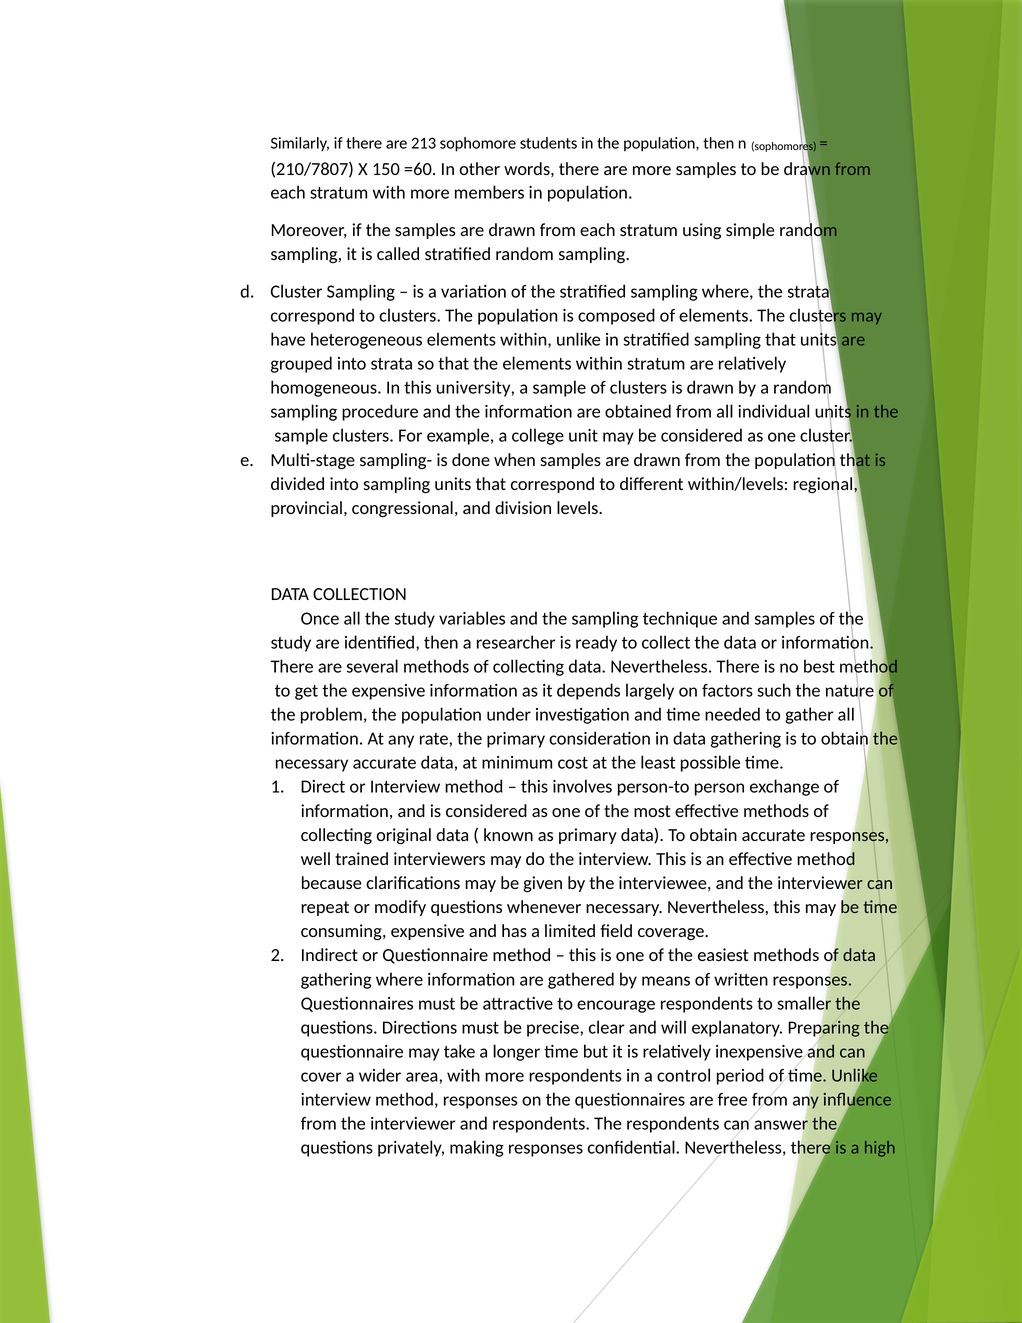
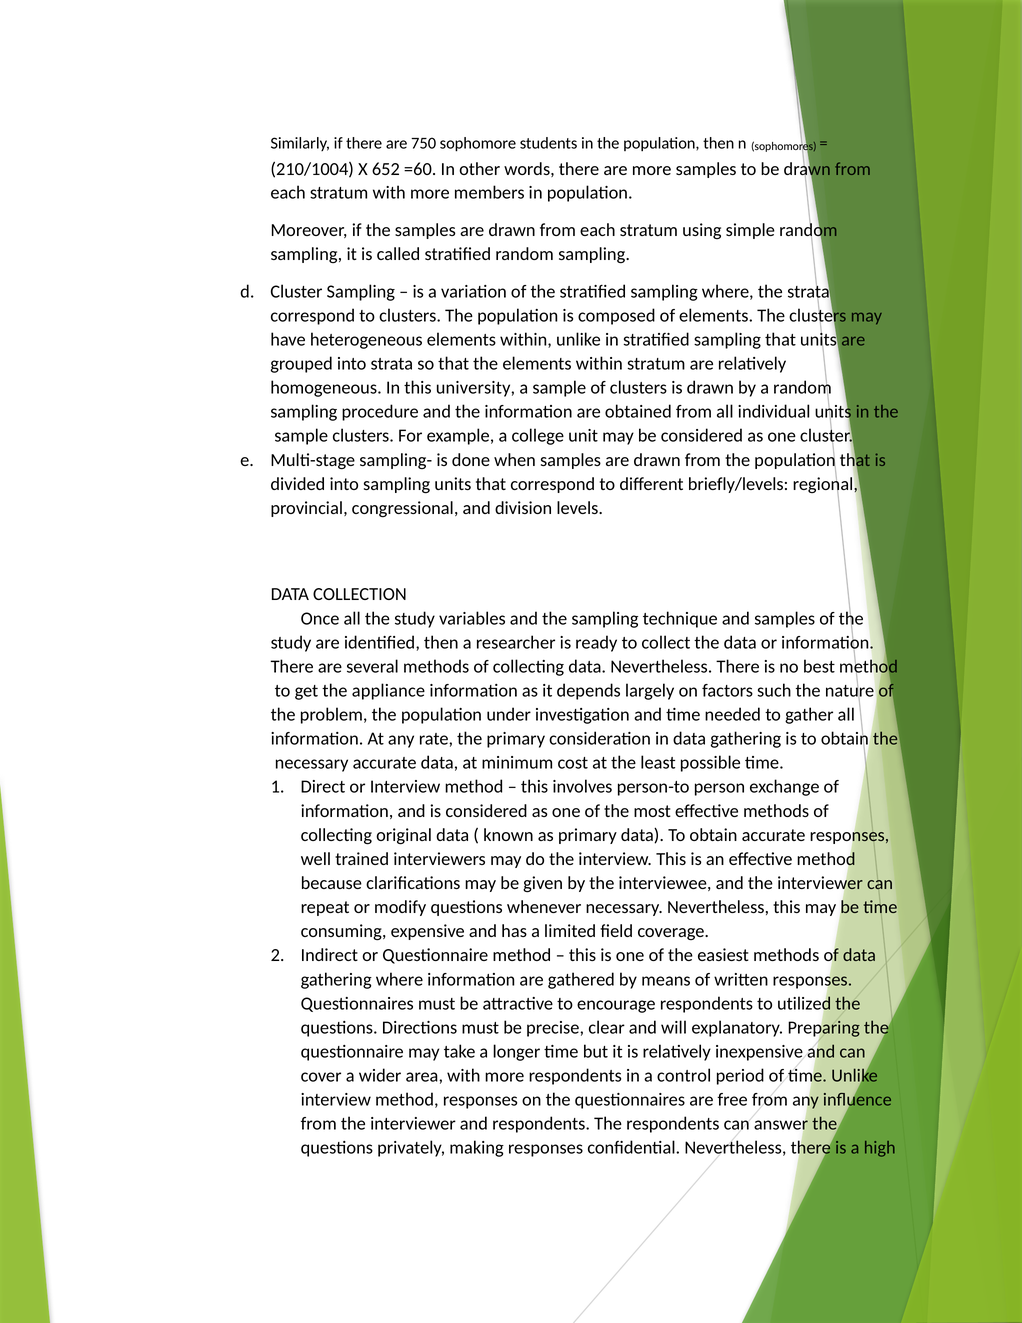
213: 213 -> 750
210/7807: 210/7807 -> 210/1004
150: 150 -> 652
within/levels: within/levels -> briefly/levels
the expensive: expensive -> appliance
smaller: smaller -> utilized
